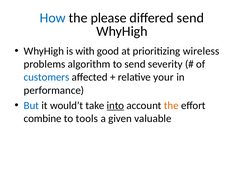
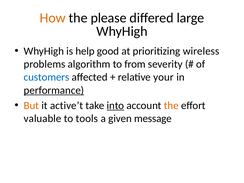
How colour: blue -> orange
differed send: send -> large
with: with -> help
to send: send -> from
performance underline: none -> present
But colour: blue -> orange
would’t: would’t -> active’t
combine: combine -> valuable
valuable: valuable -> message
